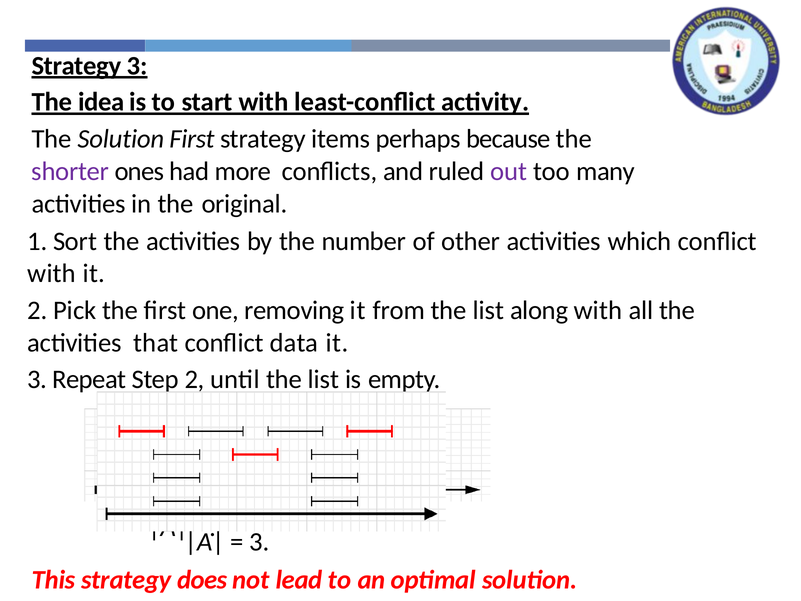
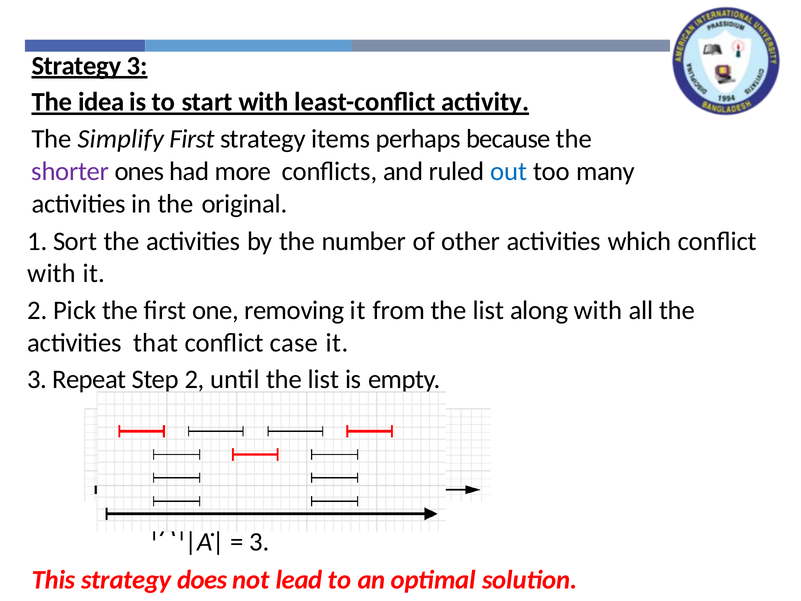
The Solution: Solution -> Simplify
out colour: purple -> blue
data: data -> case
